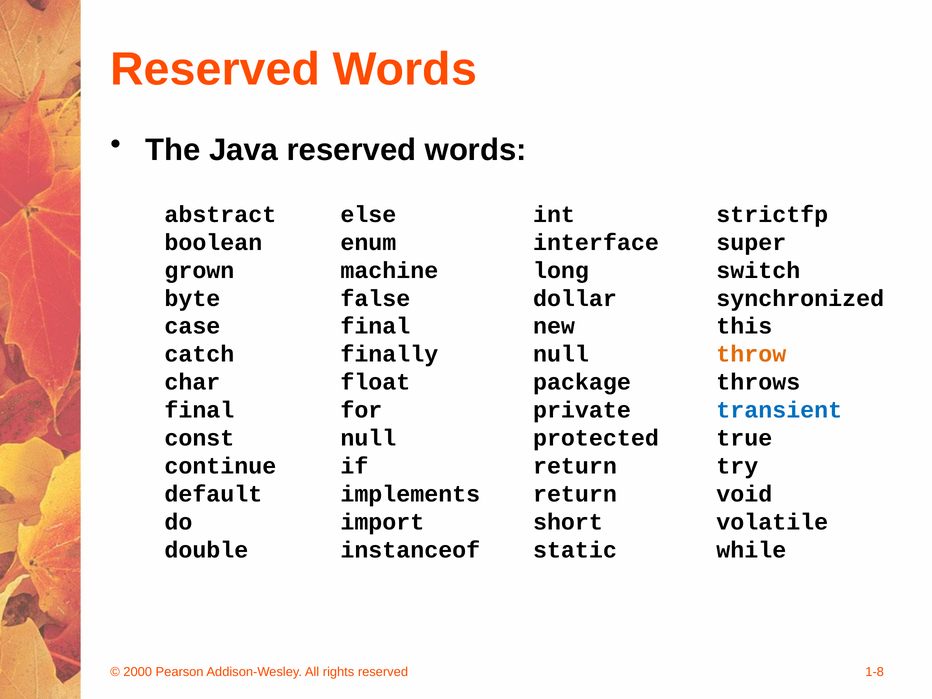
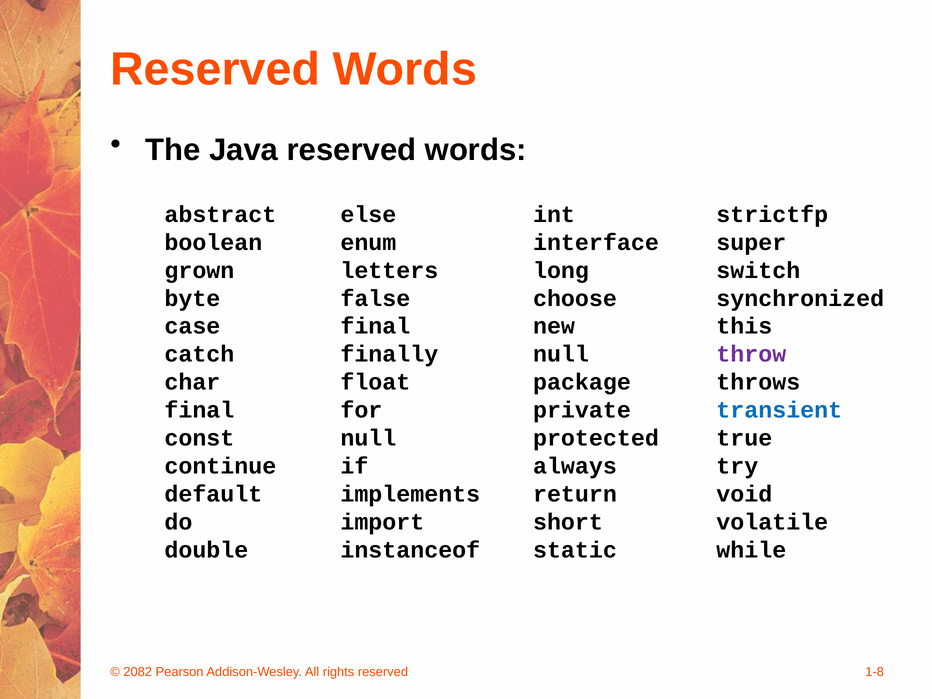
machine: machine -> letters
dollar: dollar -> choose
throw colour: orange -> purple
return at (575, 466): return -> always
2000: 2000 -> 2082
